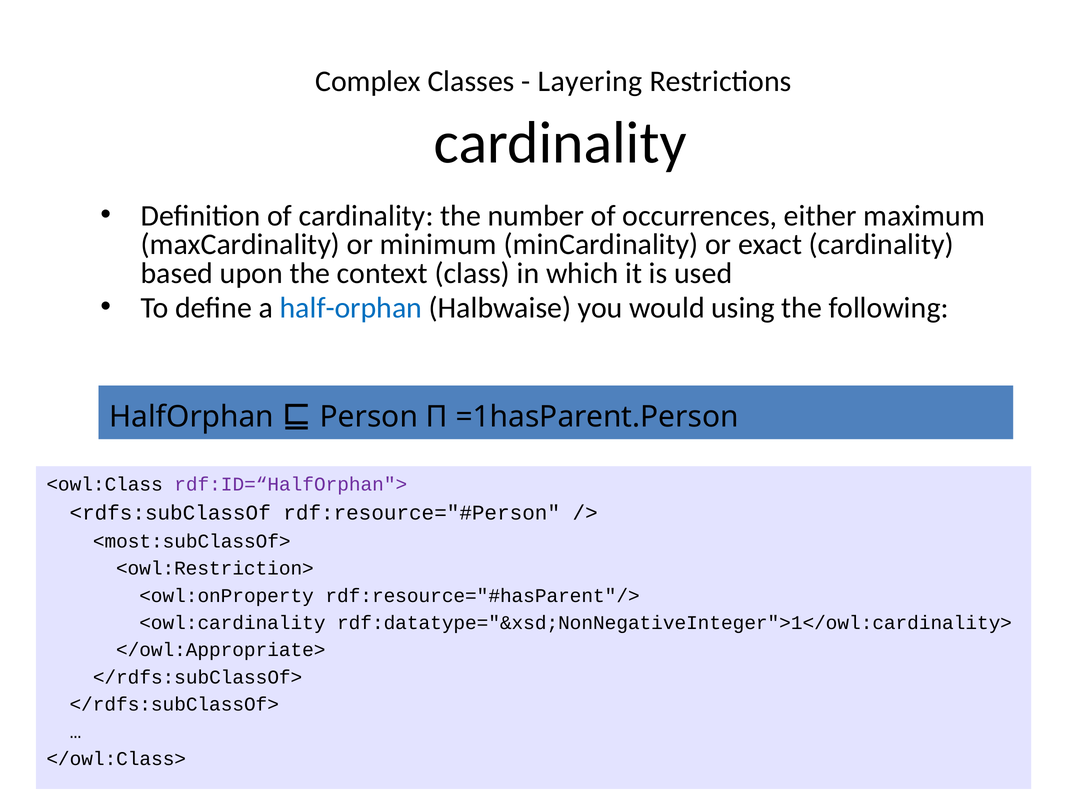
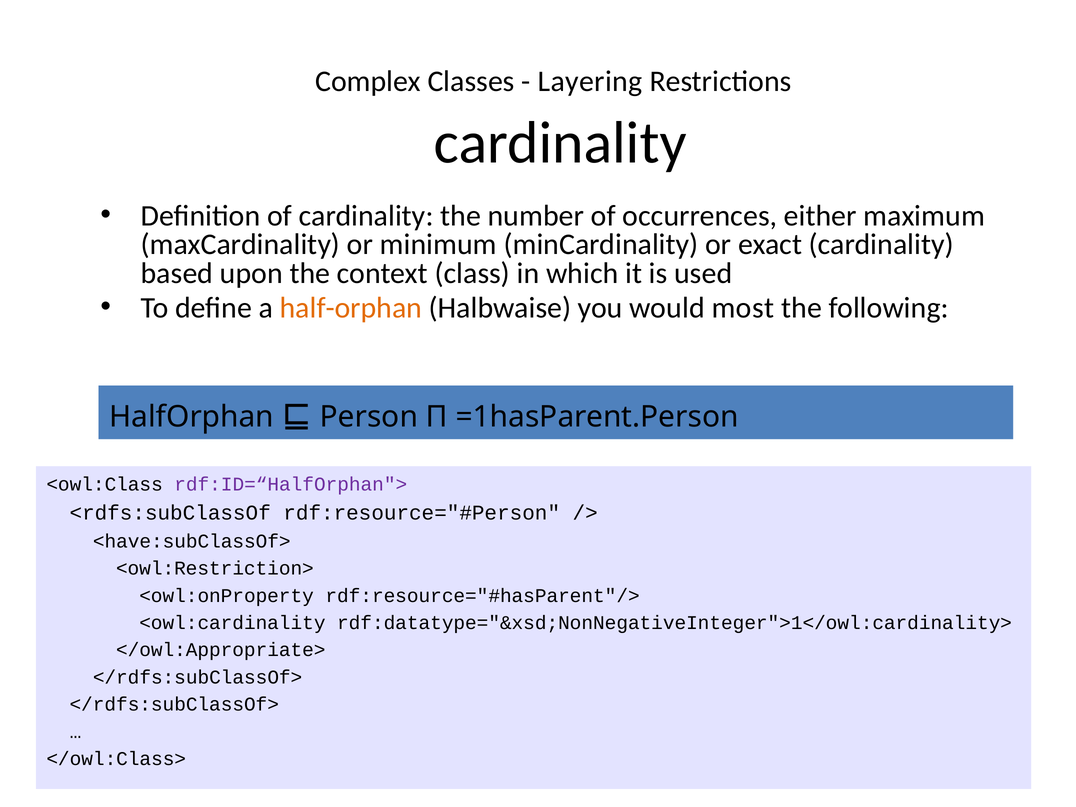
half-orphan colour: blue -> orange
using: using -> most
<most:subClassOf>: <most:subClassOf> -> <have:subClassOf>
